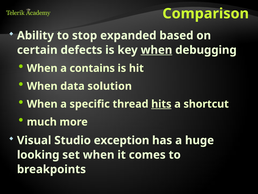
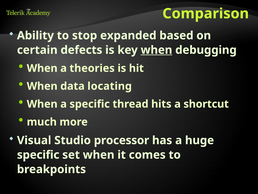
contains: contains -> theories
solution: solution -> locating
hits underline: present -> none
exception: exception -> processor
looking at (38, 154): looking -> specific
